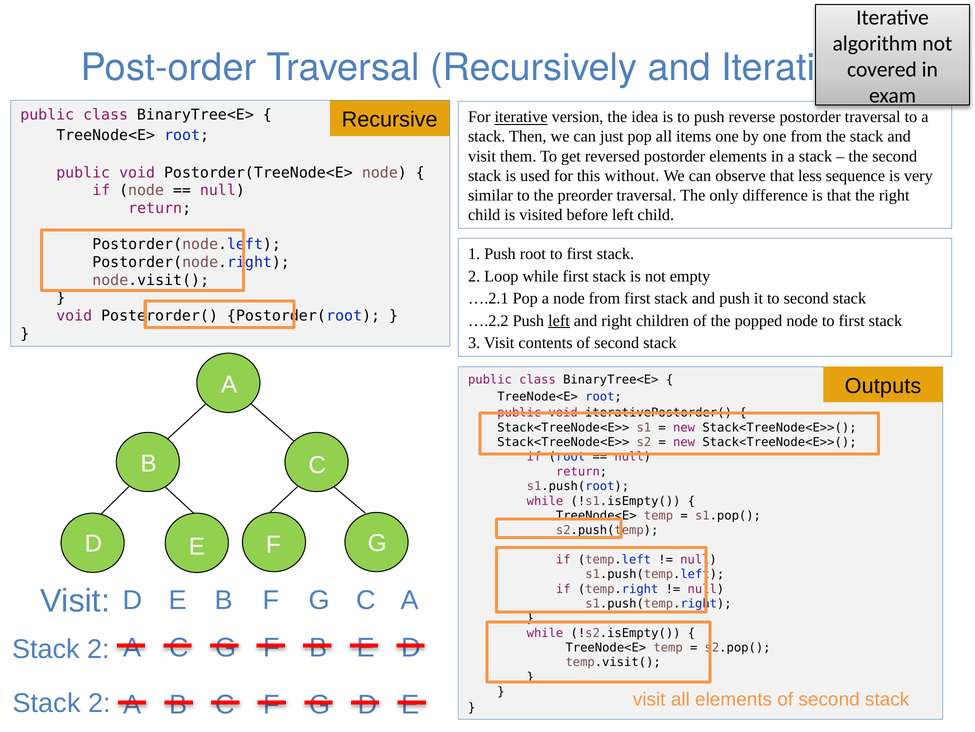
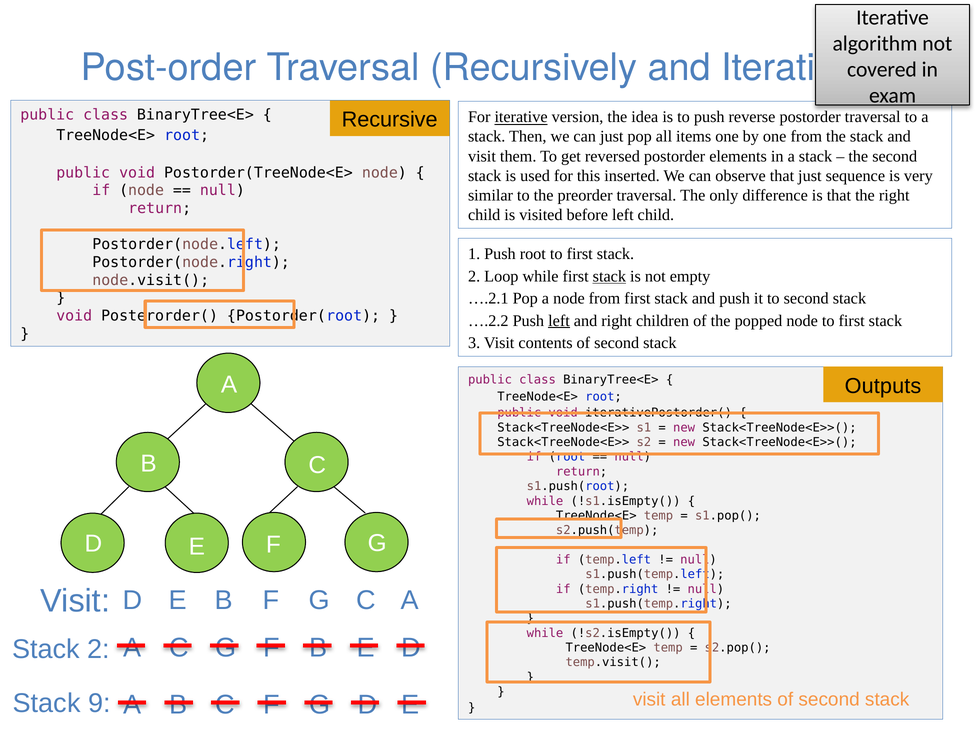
without: without -> inserted
that less: less -> just
stack at (609, 276) underline: none -> present
2 at (99, 703): 2 -> 9
